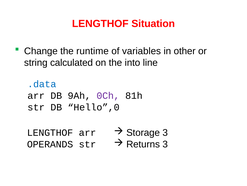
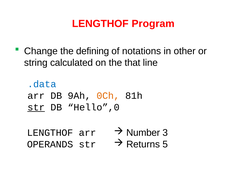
Situation: Situation -> Program
runtime: runtime -> defining
variables: variables -> notations
into: into -> that
0Ch colour: purple -> orange
str at (36, 107) underline: none -> present
Storage: Storage -> Number
Returns 3: 3 -> 5
